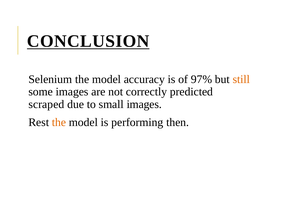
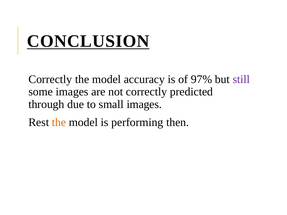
Selenium at (50, 79): Selenium -> Correctly
still colour: orange -> purple
scraped: scraped -> through
